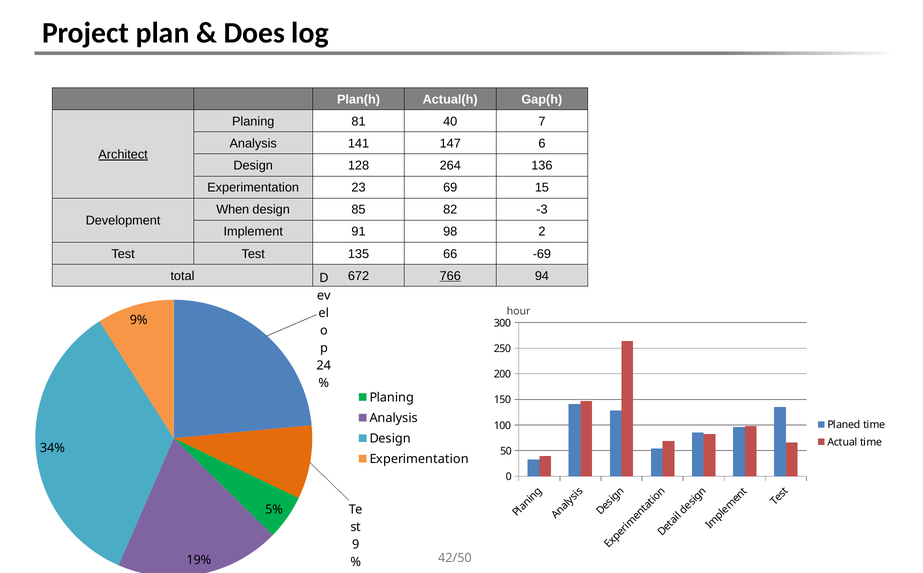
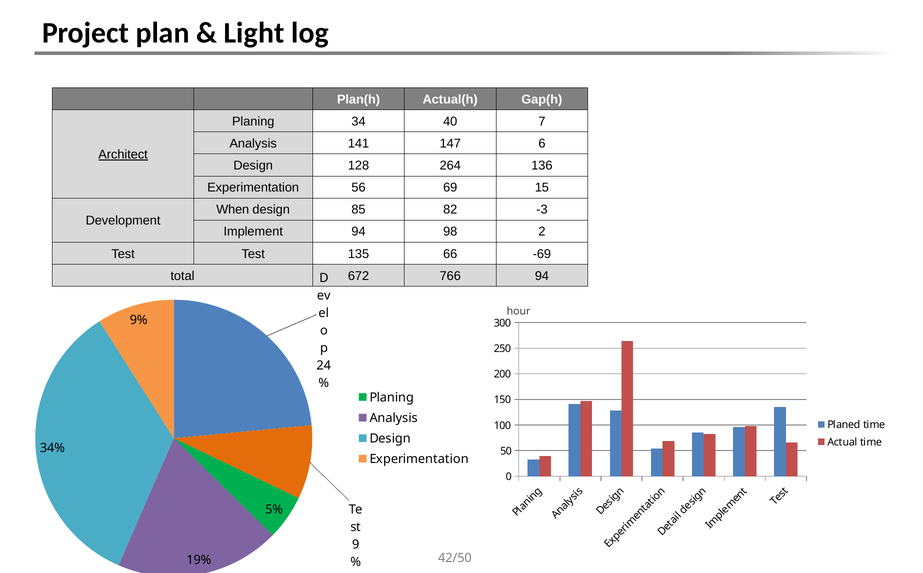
Does: Does -> Light
81: 81 -> 34
23: 23 -> 56
Implement 91: 91 -> 94
766 underline: present -> none
